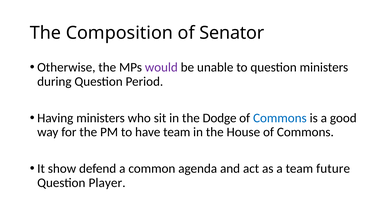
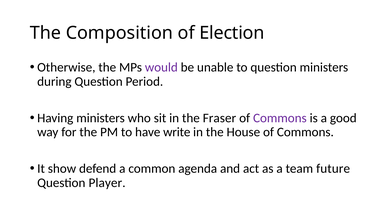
Senator: Senator -> Election
Dodge: Dodge -> Fraser
Commons at (280, 118) colour: blue -> purple
have team: team -> write
